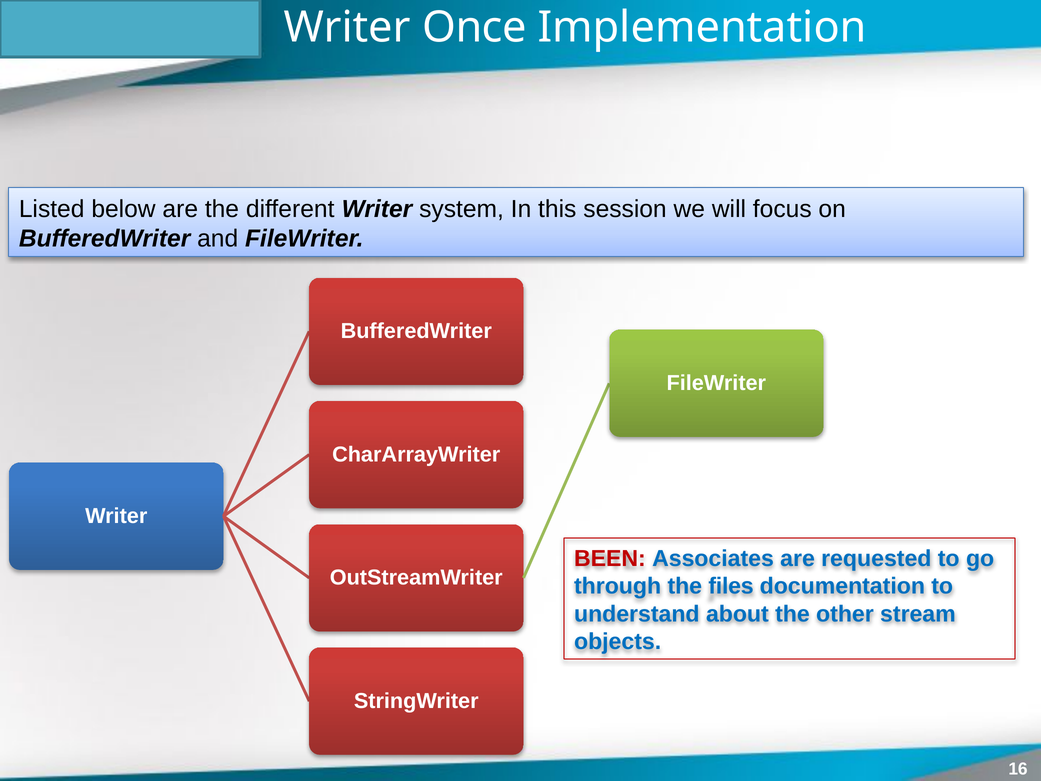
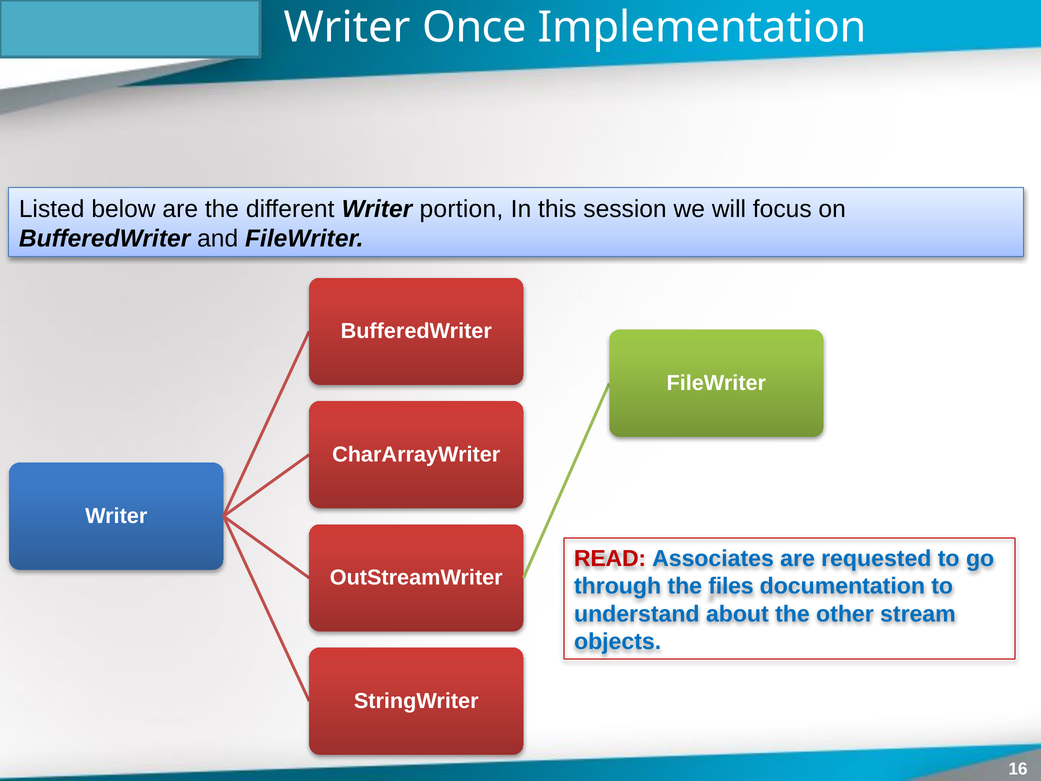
system: system -> portion
BEEN: BEEN -> READ
